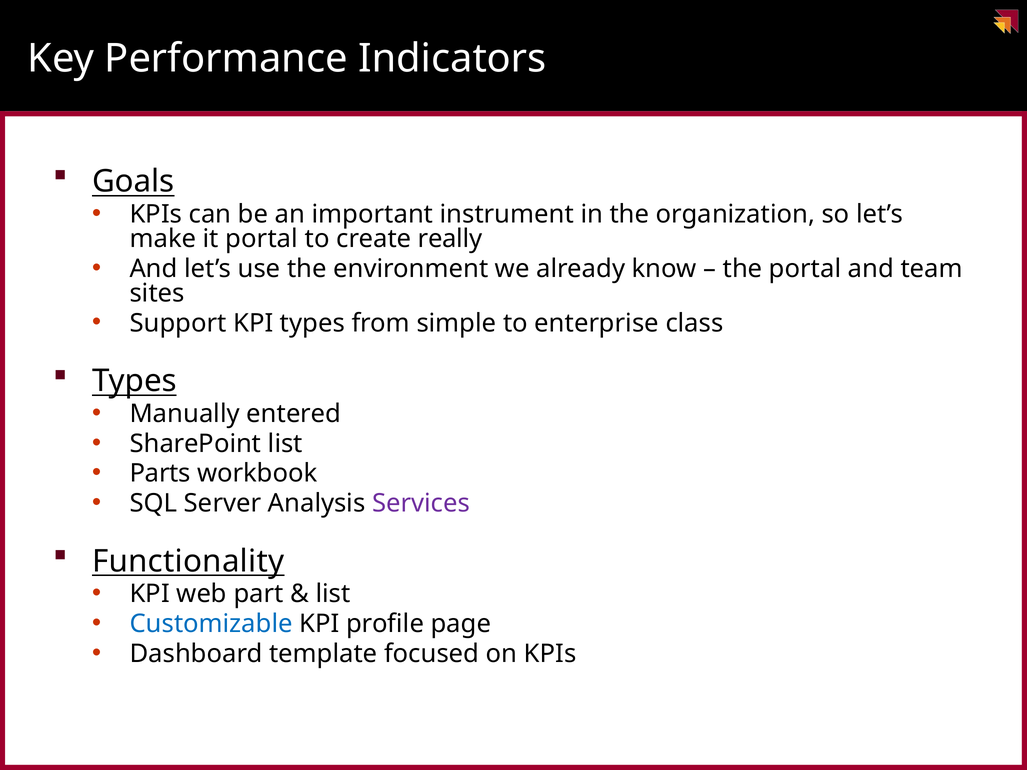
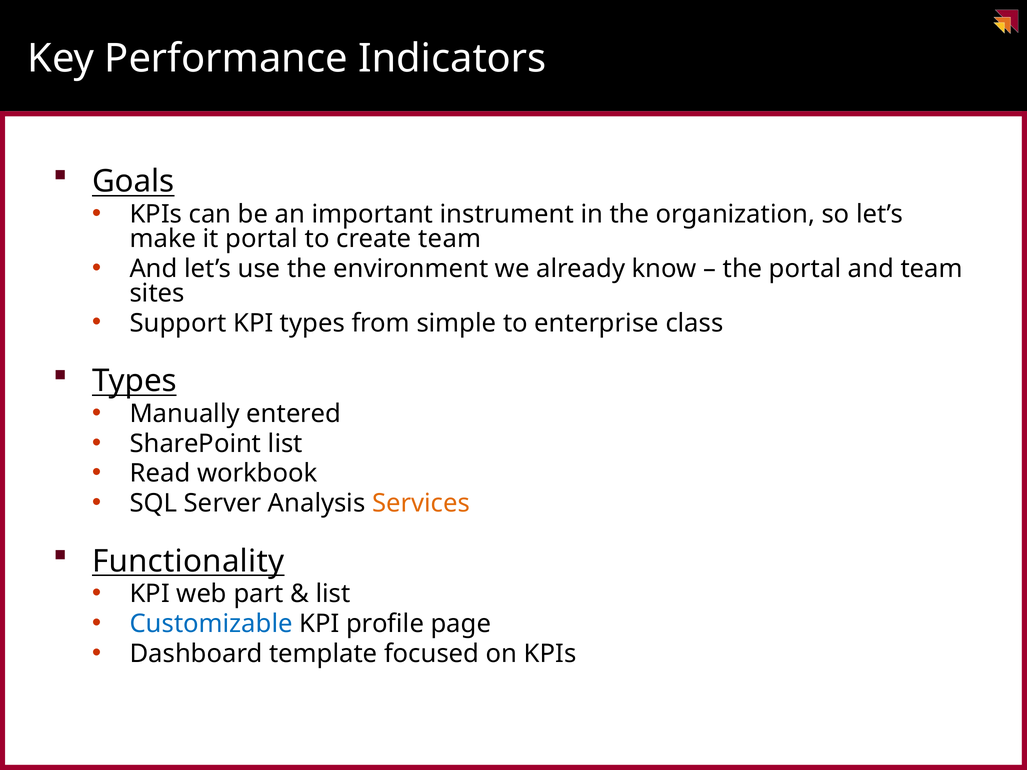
create really: really -> team
Parts: Parts -> Read
Services colour: purple -> orange
